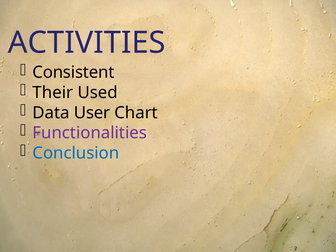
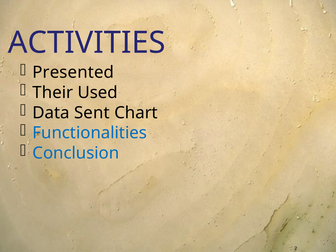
Consistent: Consistent -> Presented
User: User -> Sent
Functionalities colour: purple -> blue
